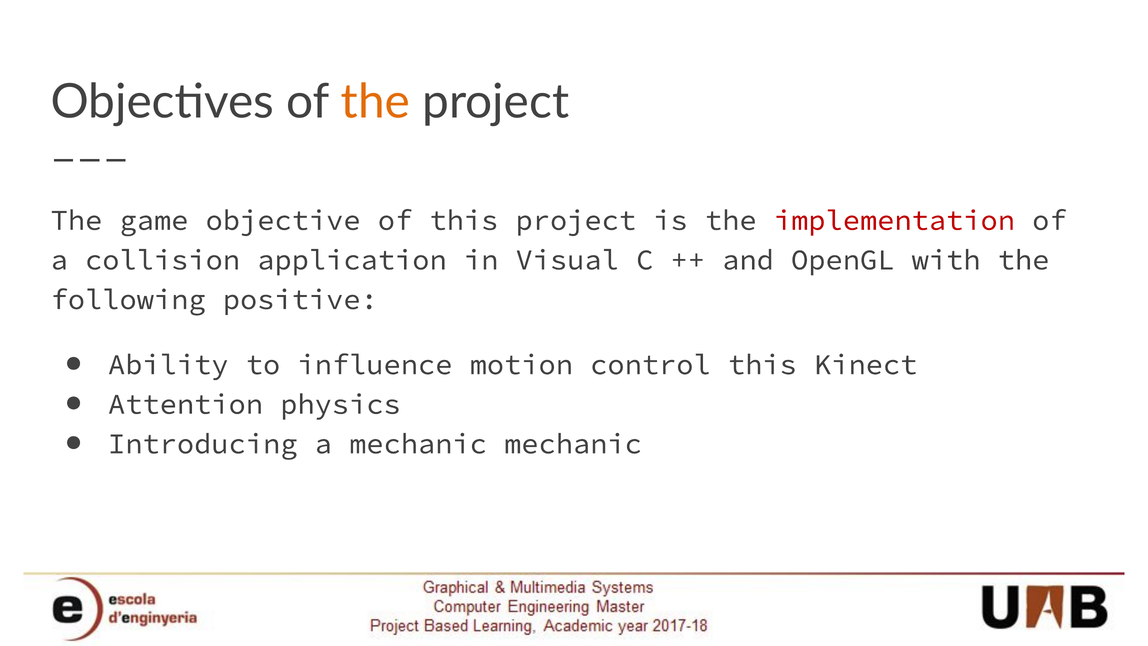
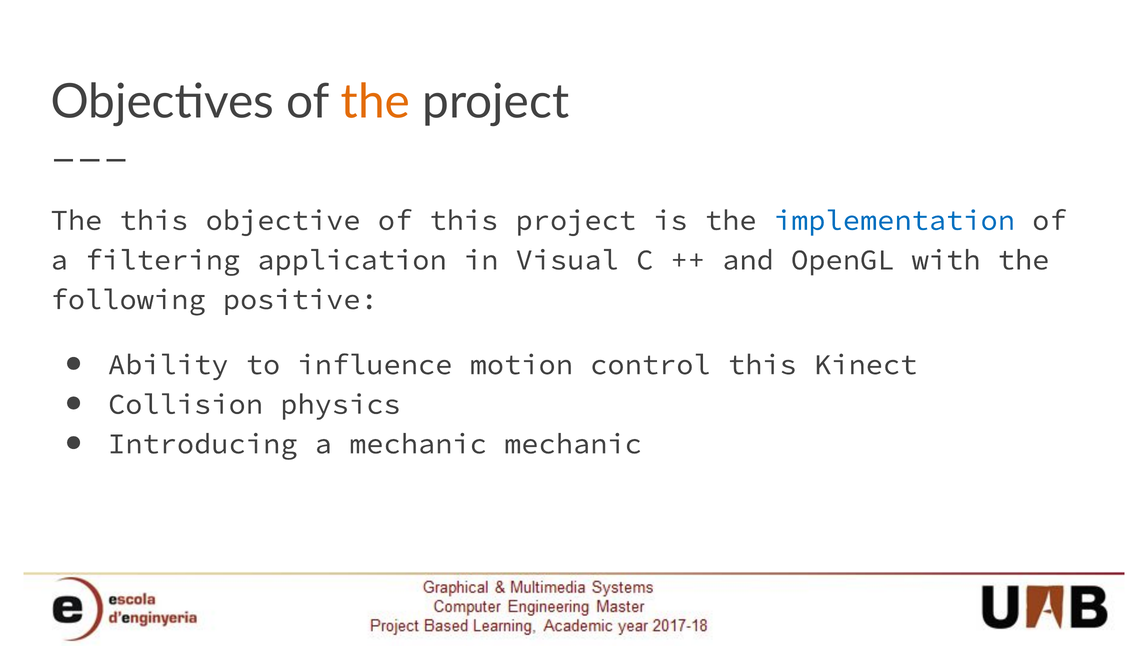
The game: game -> this
implementation colour: red -> blue
collision: collision -> filtering
Attention: Attention -> Collision
